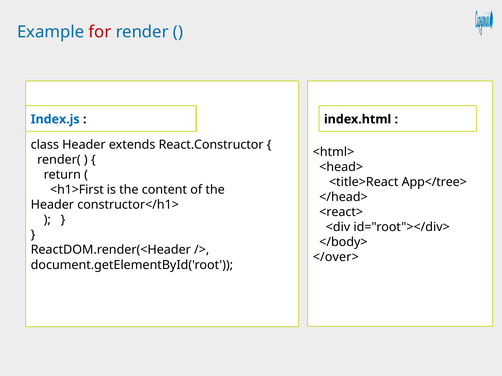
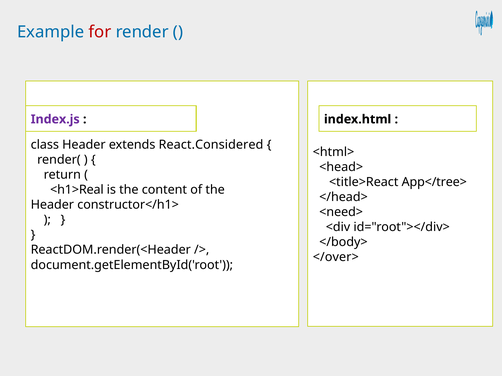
Index.js colour: blue -> purple
React.Constructor: React.Constructor -> React.Considered
<h1>First: <h1>First -> <h1>Real
<react>: <react> -> <need>
